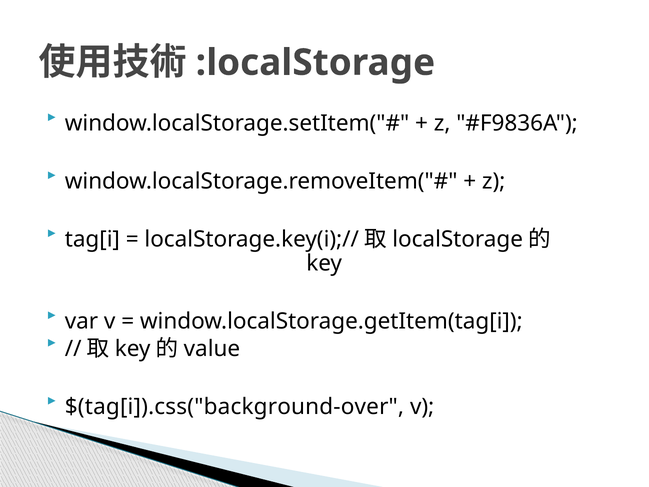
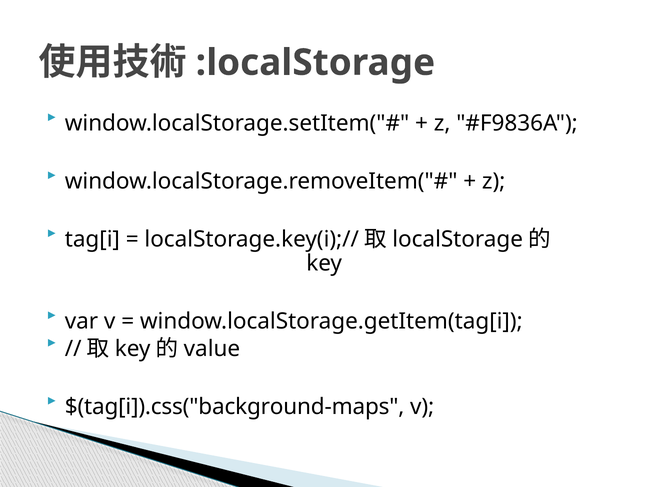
$(tag[i]).css("background-over: $(tag[i]).css("background-over -> $(tag[i]).css("background-maps
